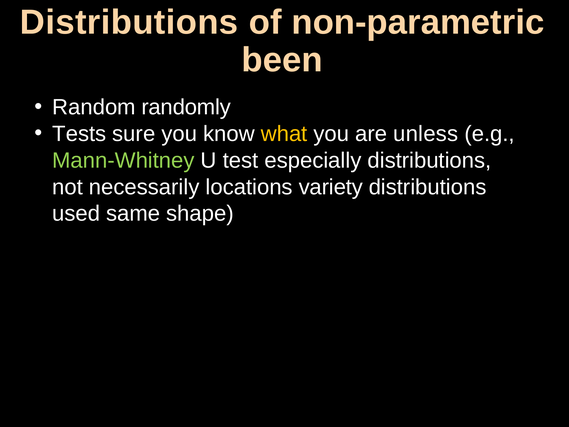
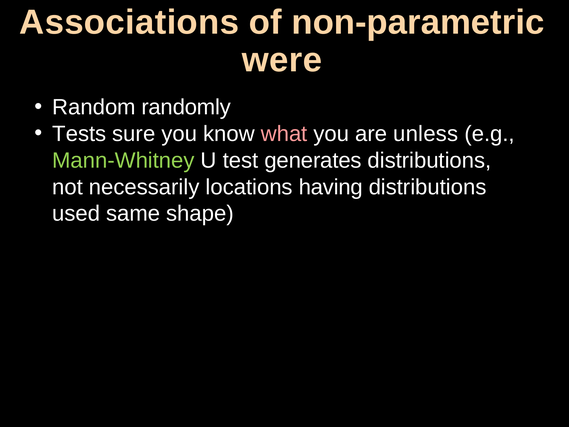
Distributions at (129, 22): Distributions -> Associations
been: been -> were
what colour: yellow -> pink
especially: especially -> generates
variety: variety -> having
